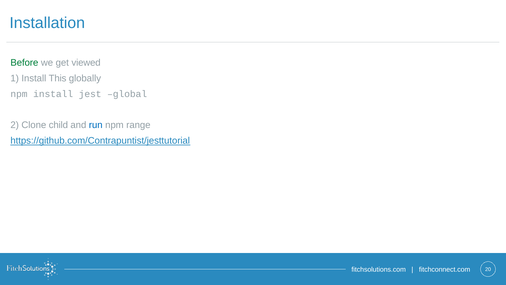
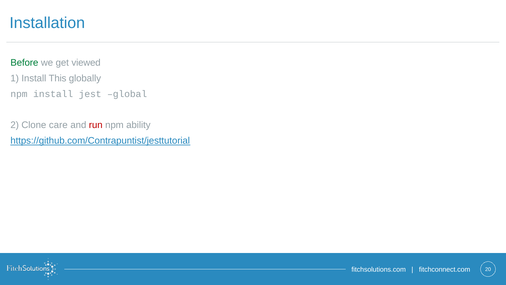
child: child -> care
run colour: blue -> red
range: range -> ability
